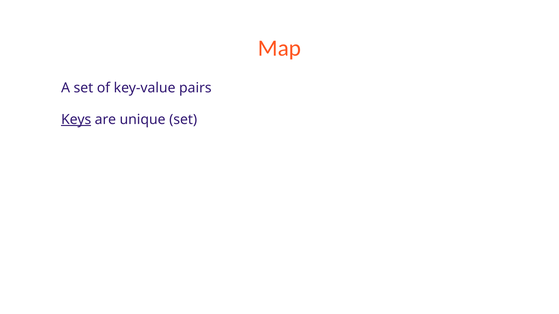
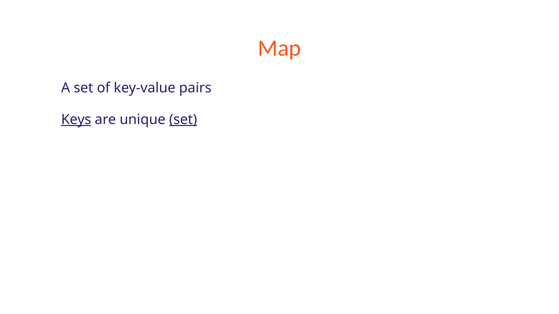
set at (183, 120) underline: none -> present
